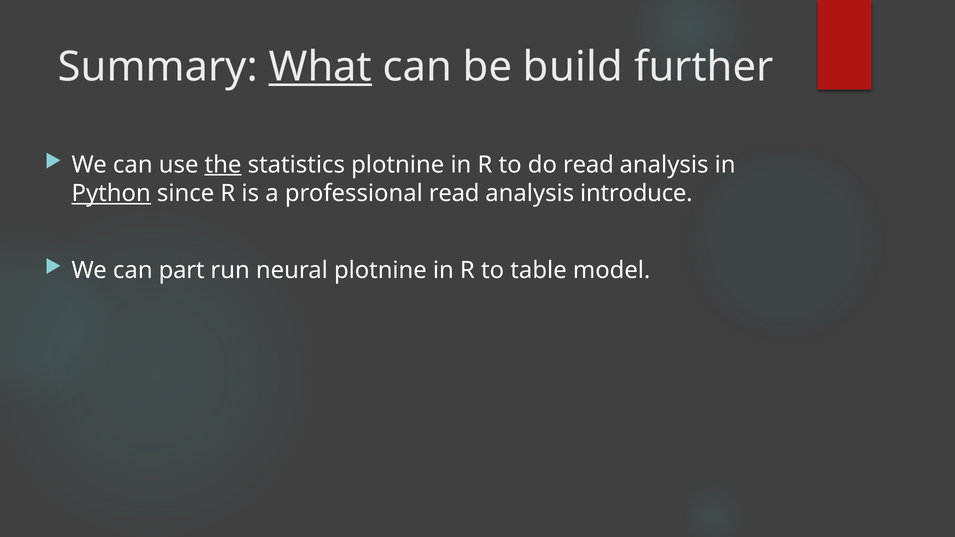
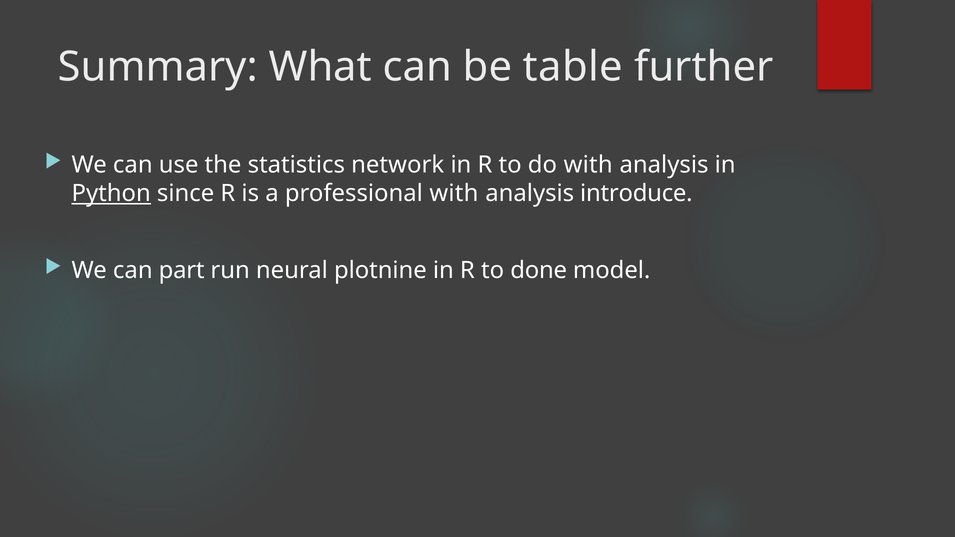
What underline: present -> none
build: build -> table
the underline: present -> none
statistics plotnine: plotnine -> network
do read: read -> with
professional read: read -> with
table: table -> done
